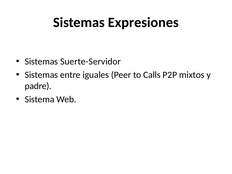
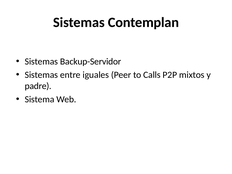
Expresiones: Expresiones -> Contemplan
Suerte-Servidor: Suerte-Servidor -> Backup-Servidor
